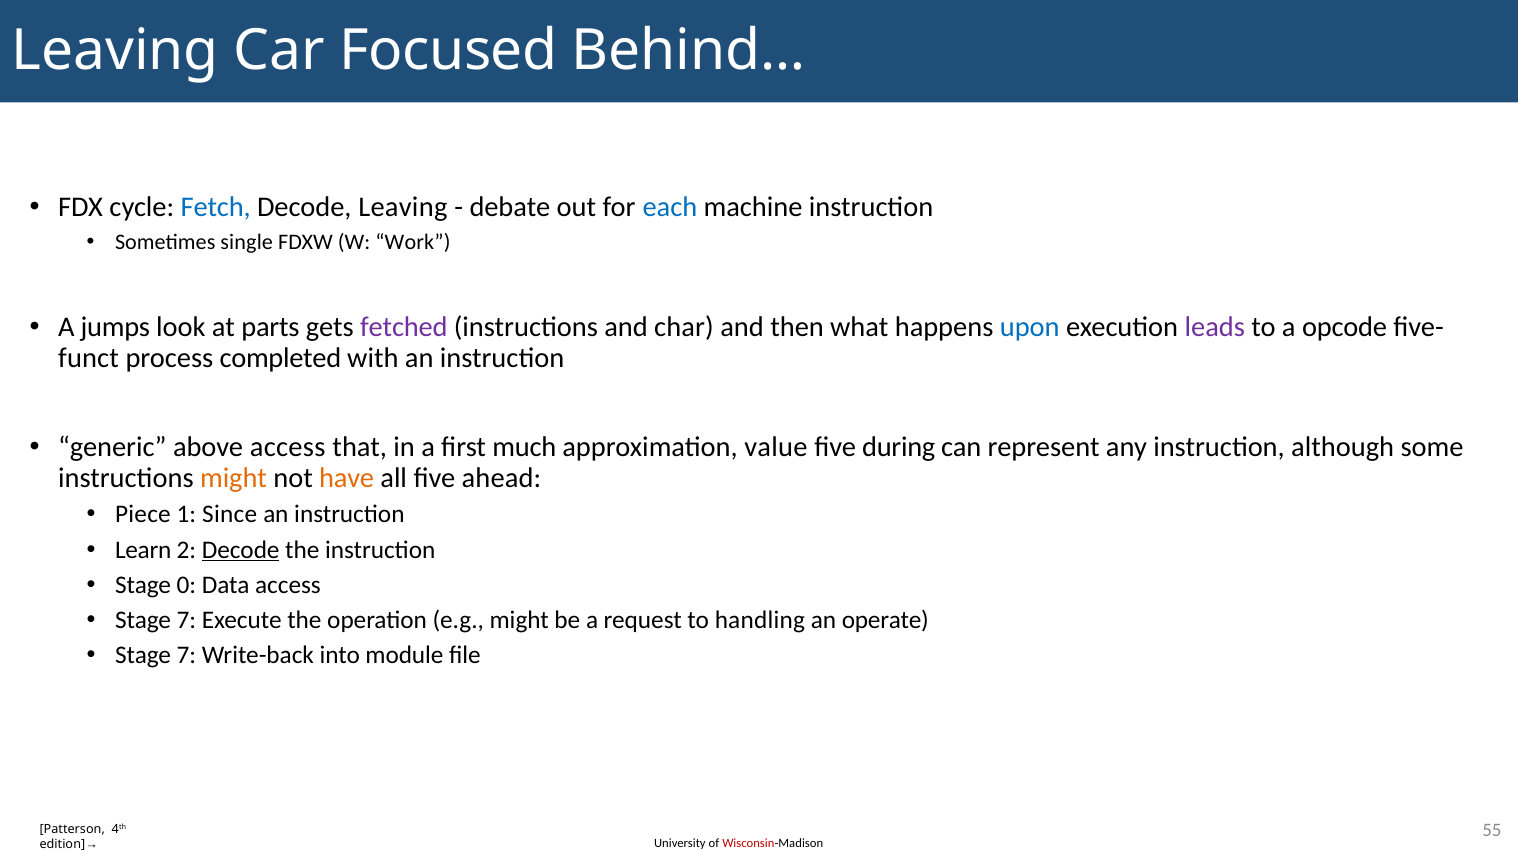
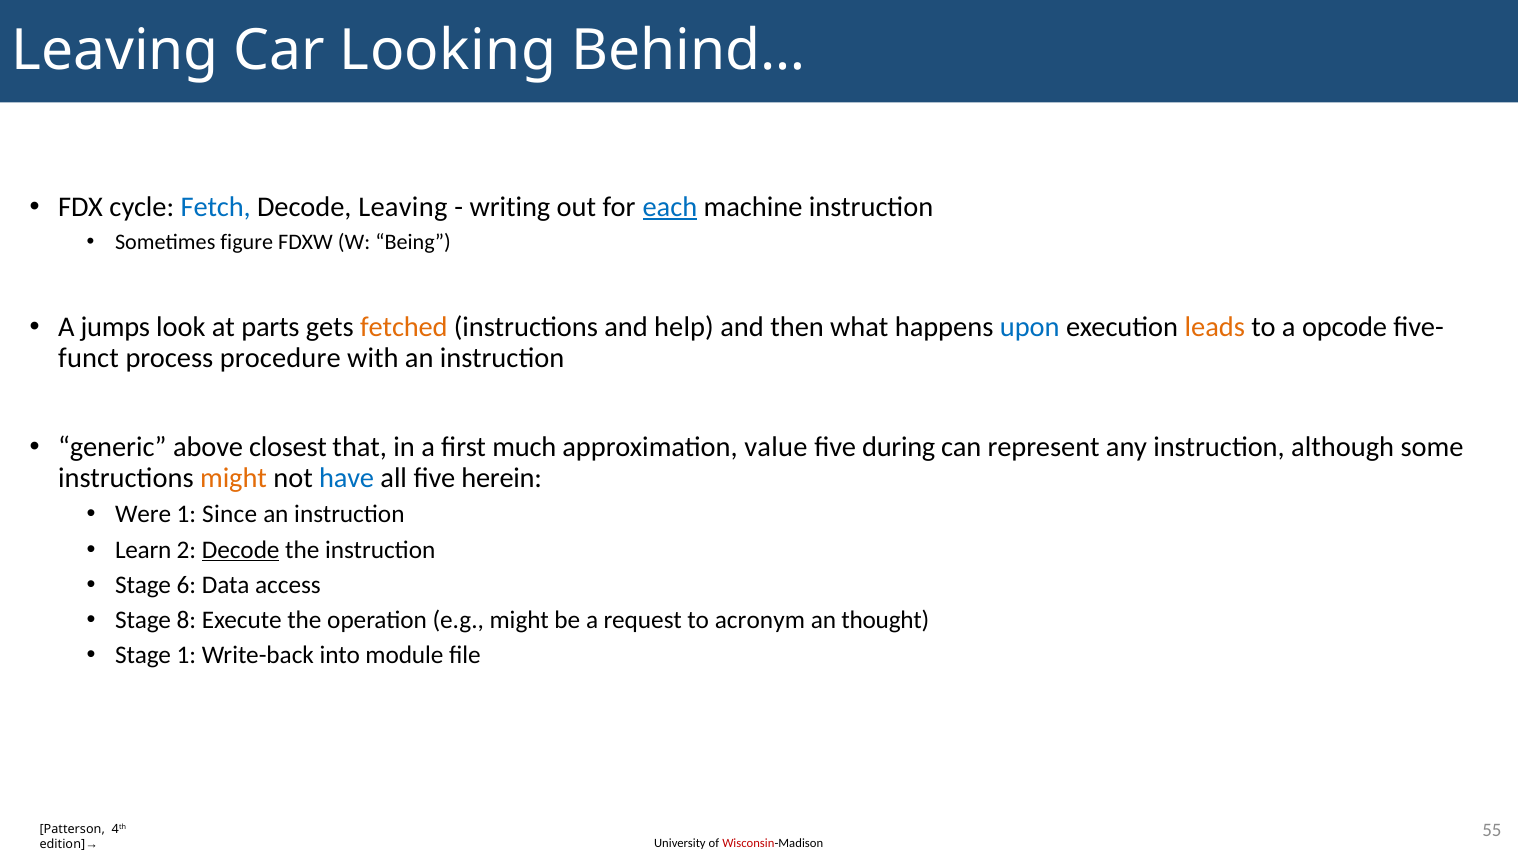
Focused: Focused -> Looking
debate: debate -> writing
each underline: none -> present
single: single -> figure
Work: Work -> Being
fetched colour: purple -> orange
char: char -> help
leads colour: purple -> orange
completed: completed -> procedure
above access: access -> closest
have colour: orange -> blue
ahead: ahead -> herein
Piece: Piece -> Were
0: 0 -> 6
7 at (186, 620): 7 -> 8
handling: handling -> acronym
operate: operate -> thought
7 at (186, 655): 7 -> 1
